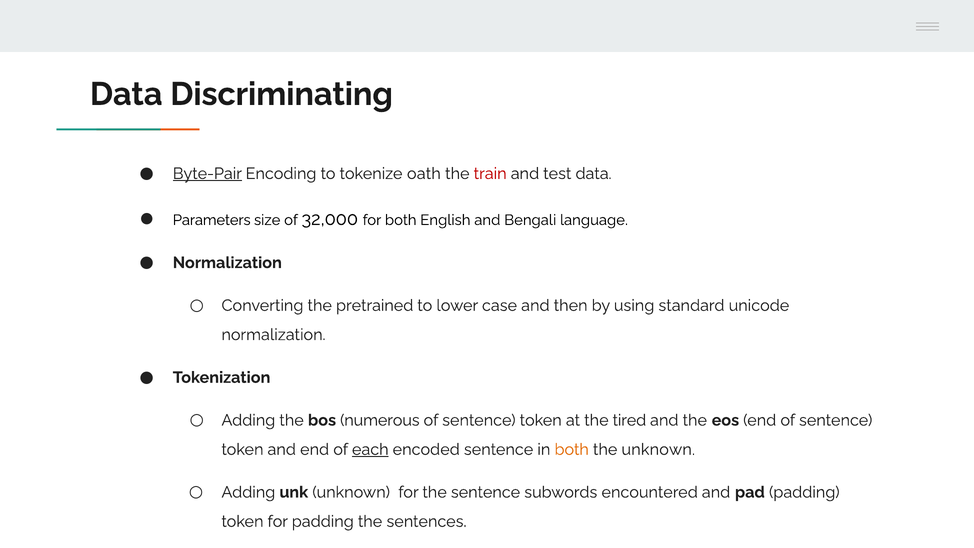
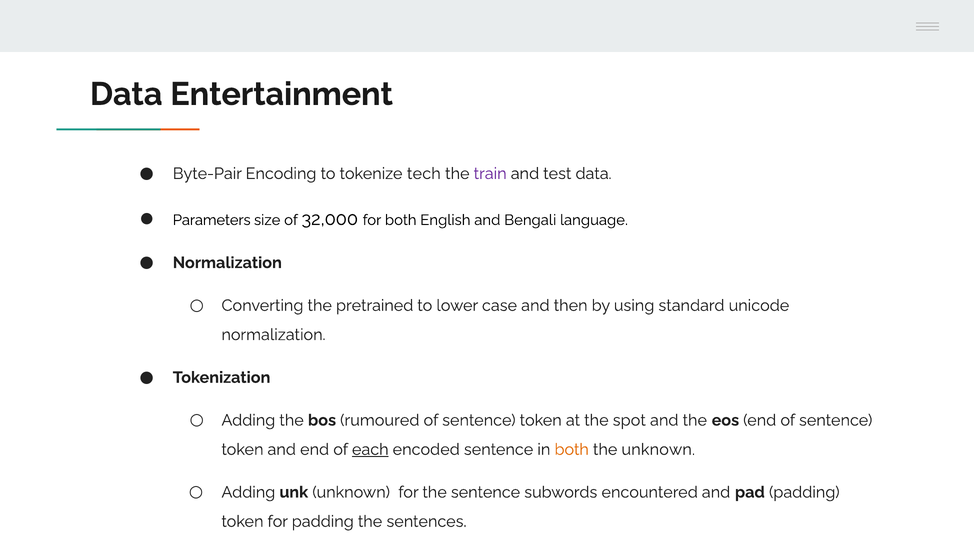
Discriminating: Discriminating -> Entertainment
Byte-Pair underline: present -> none
oath: oath -> tech
train colour: red -> purple
numerous: numerous -> rumoured
tired: tired -> spot
